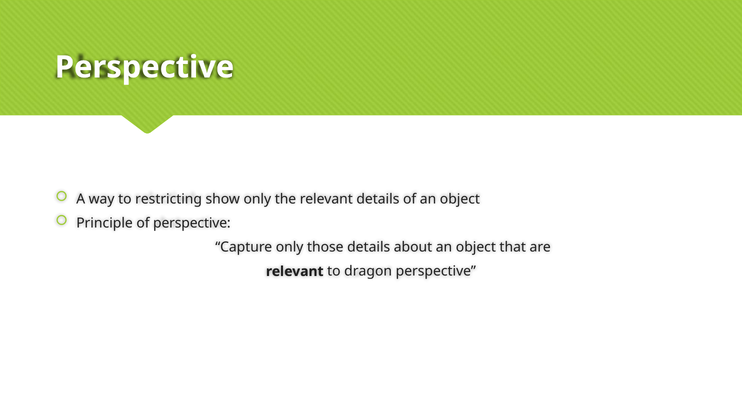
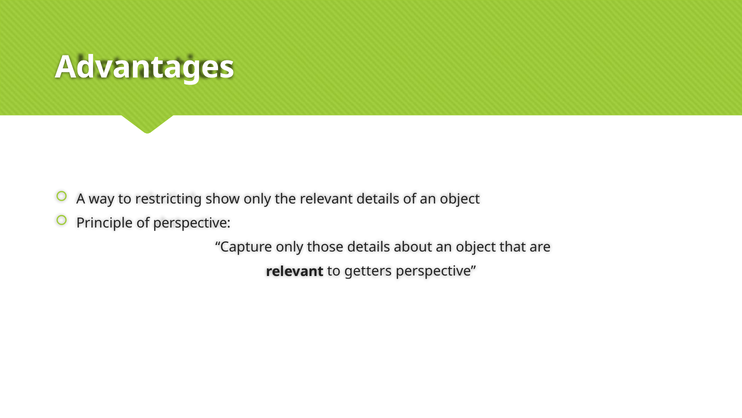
Perspective at (145, 67): Perspective -> Advantages
dragon: dragon -> getters
